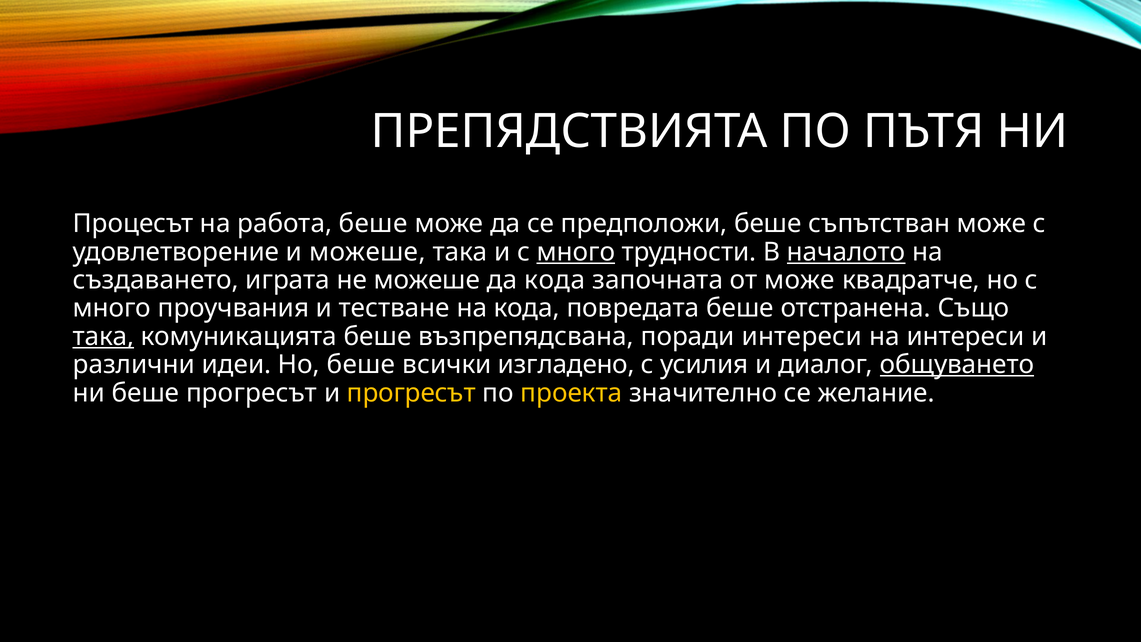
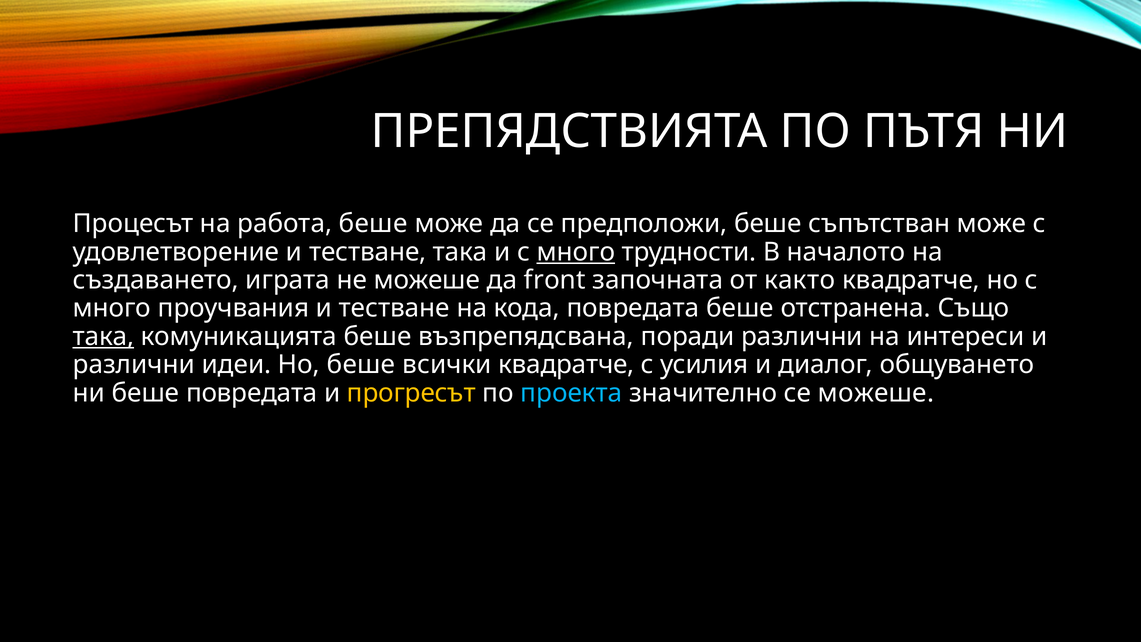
удовлетворение и можеше: можеше -> тестване
началото underline: present -> none
да кода: кода -> front
от може: може -> както
поради интереси: интереси -> различни
всички изгладено: изгладено -> квадратче
общуването underline: present -> none
беше прогресът: прогресът -> повредата
проекта colour: yellow -> light blue
се желание: желание -> можеше
